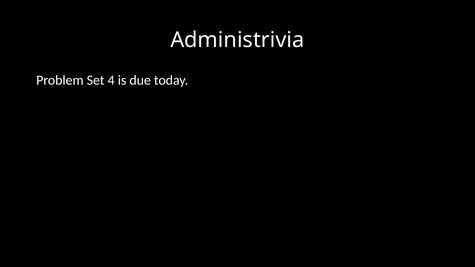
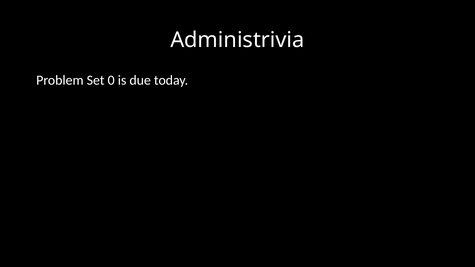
4: 4 -> 0
